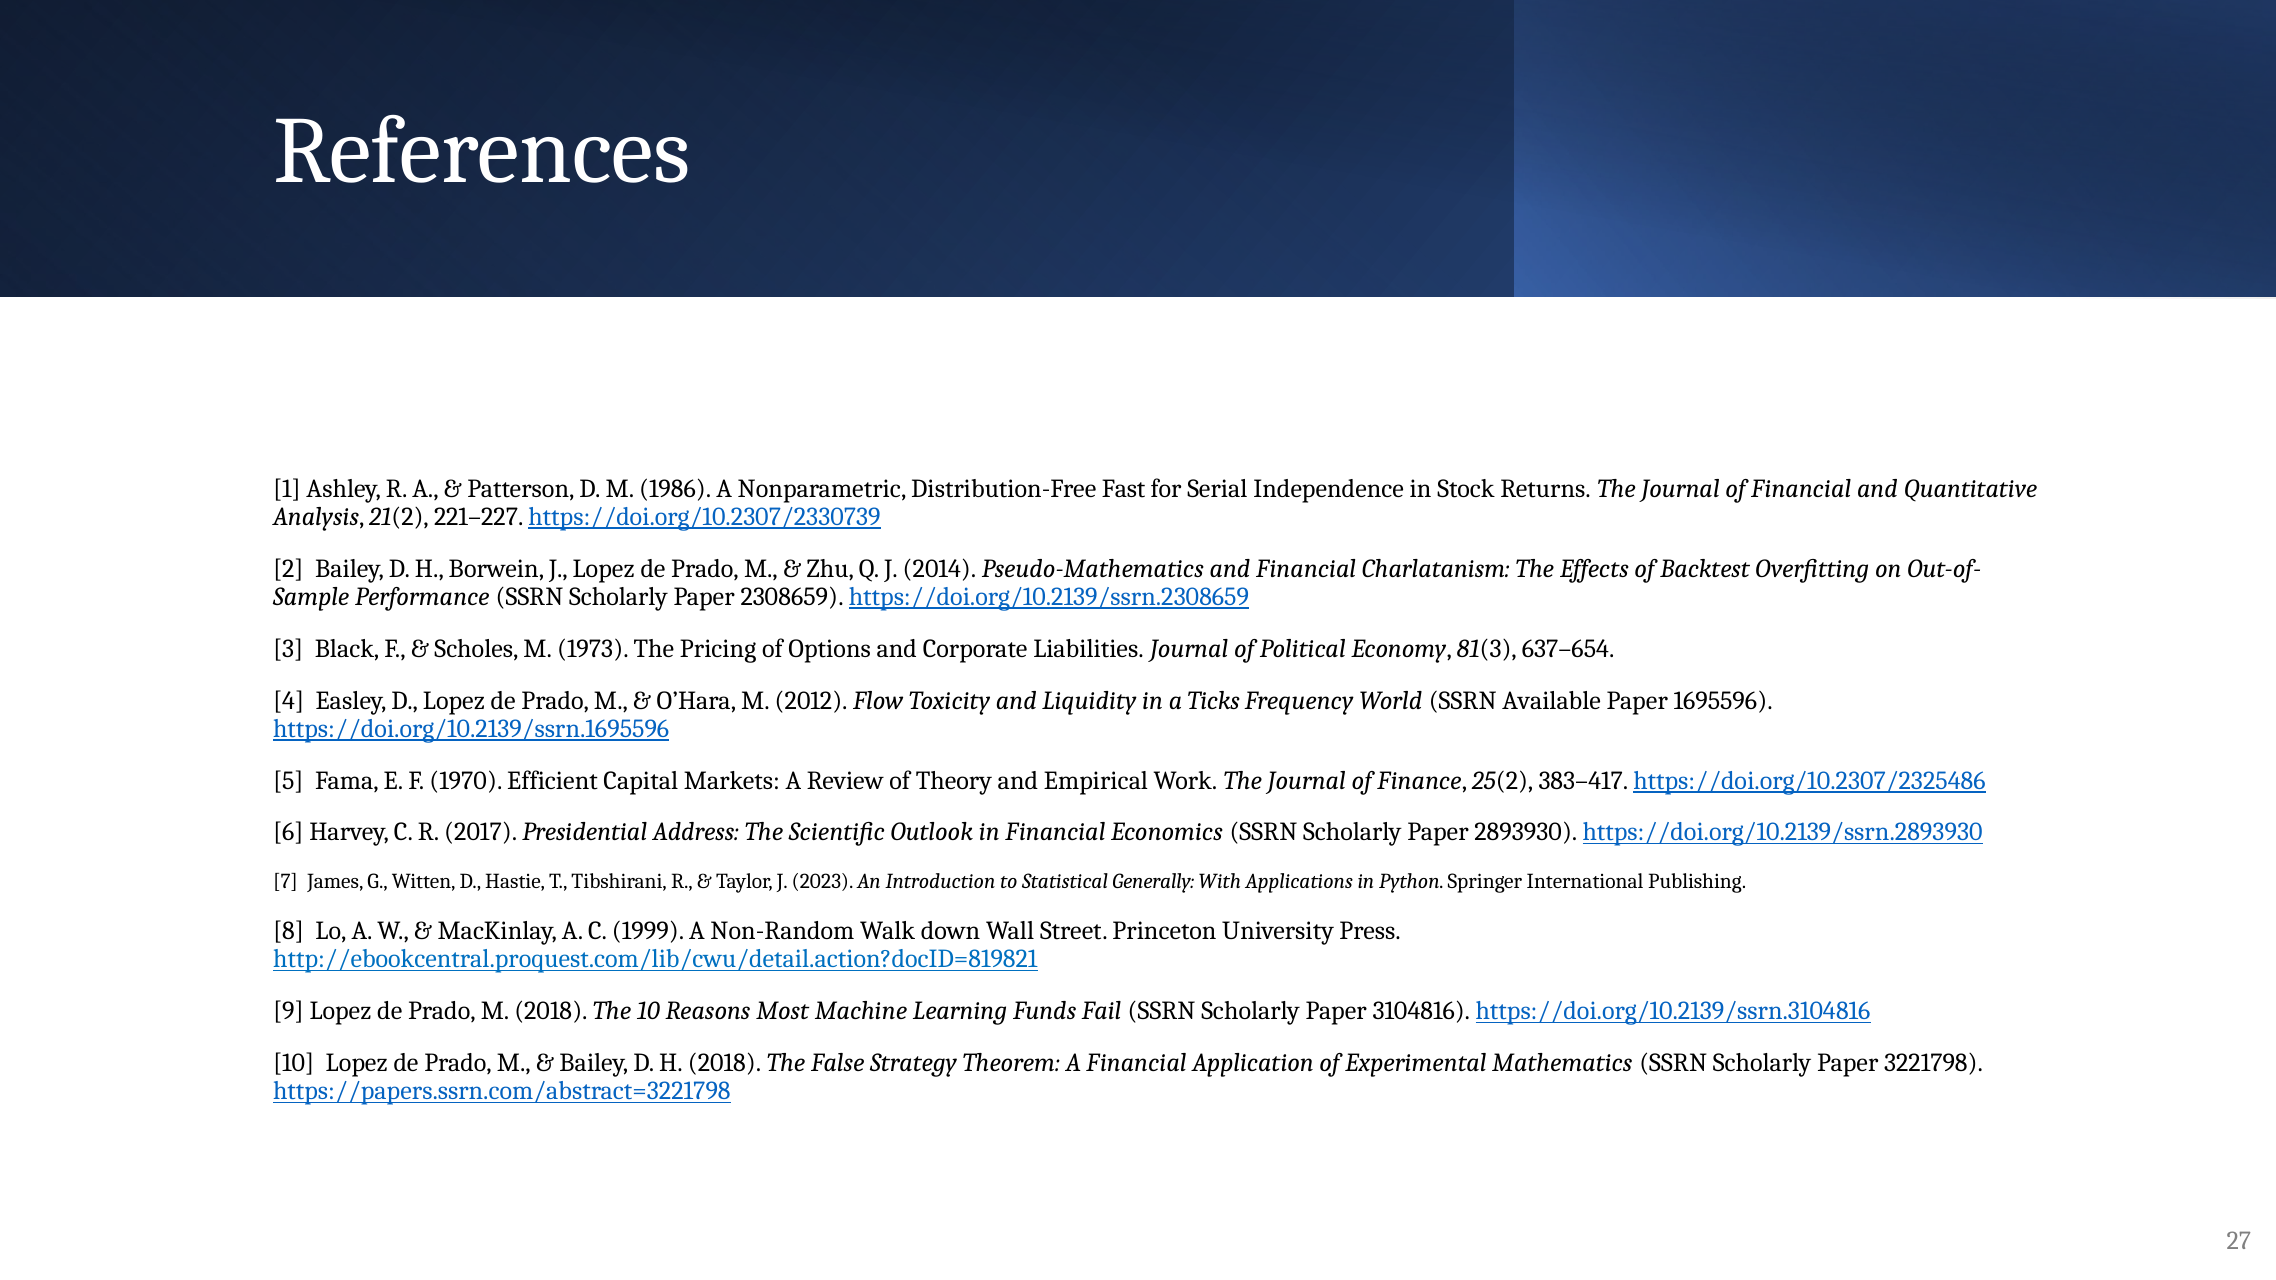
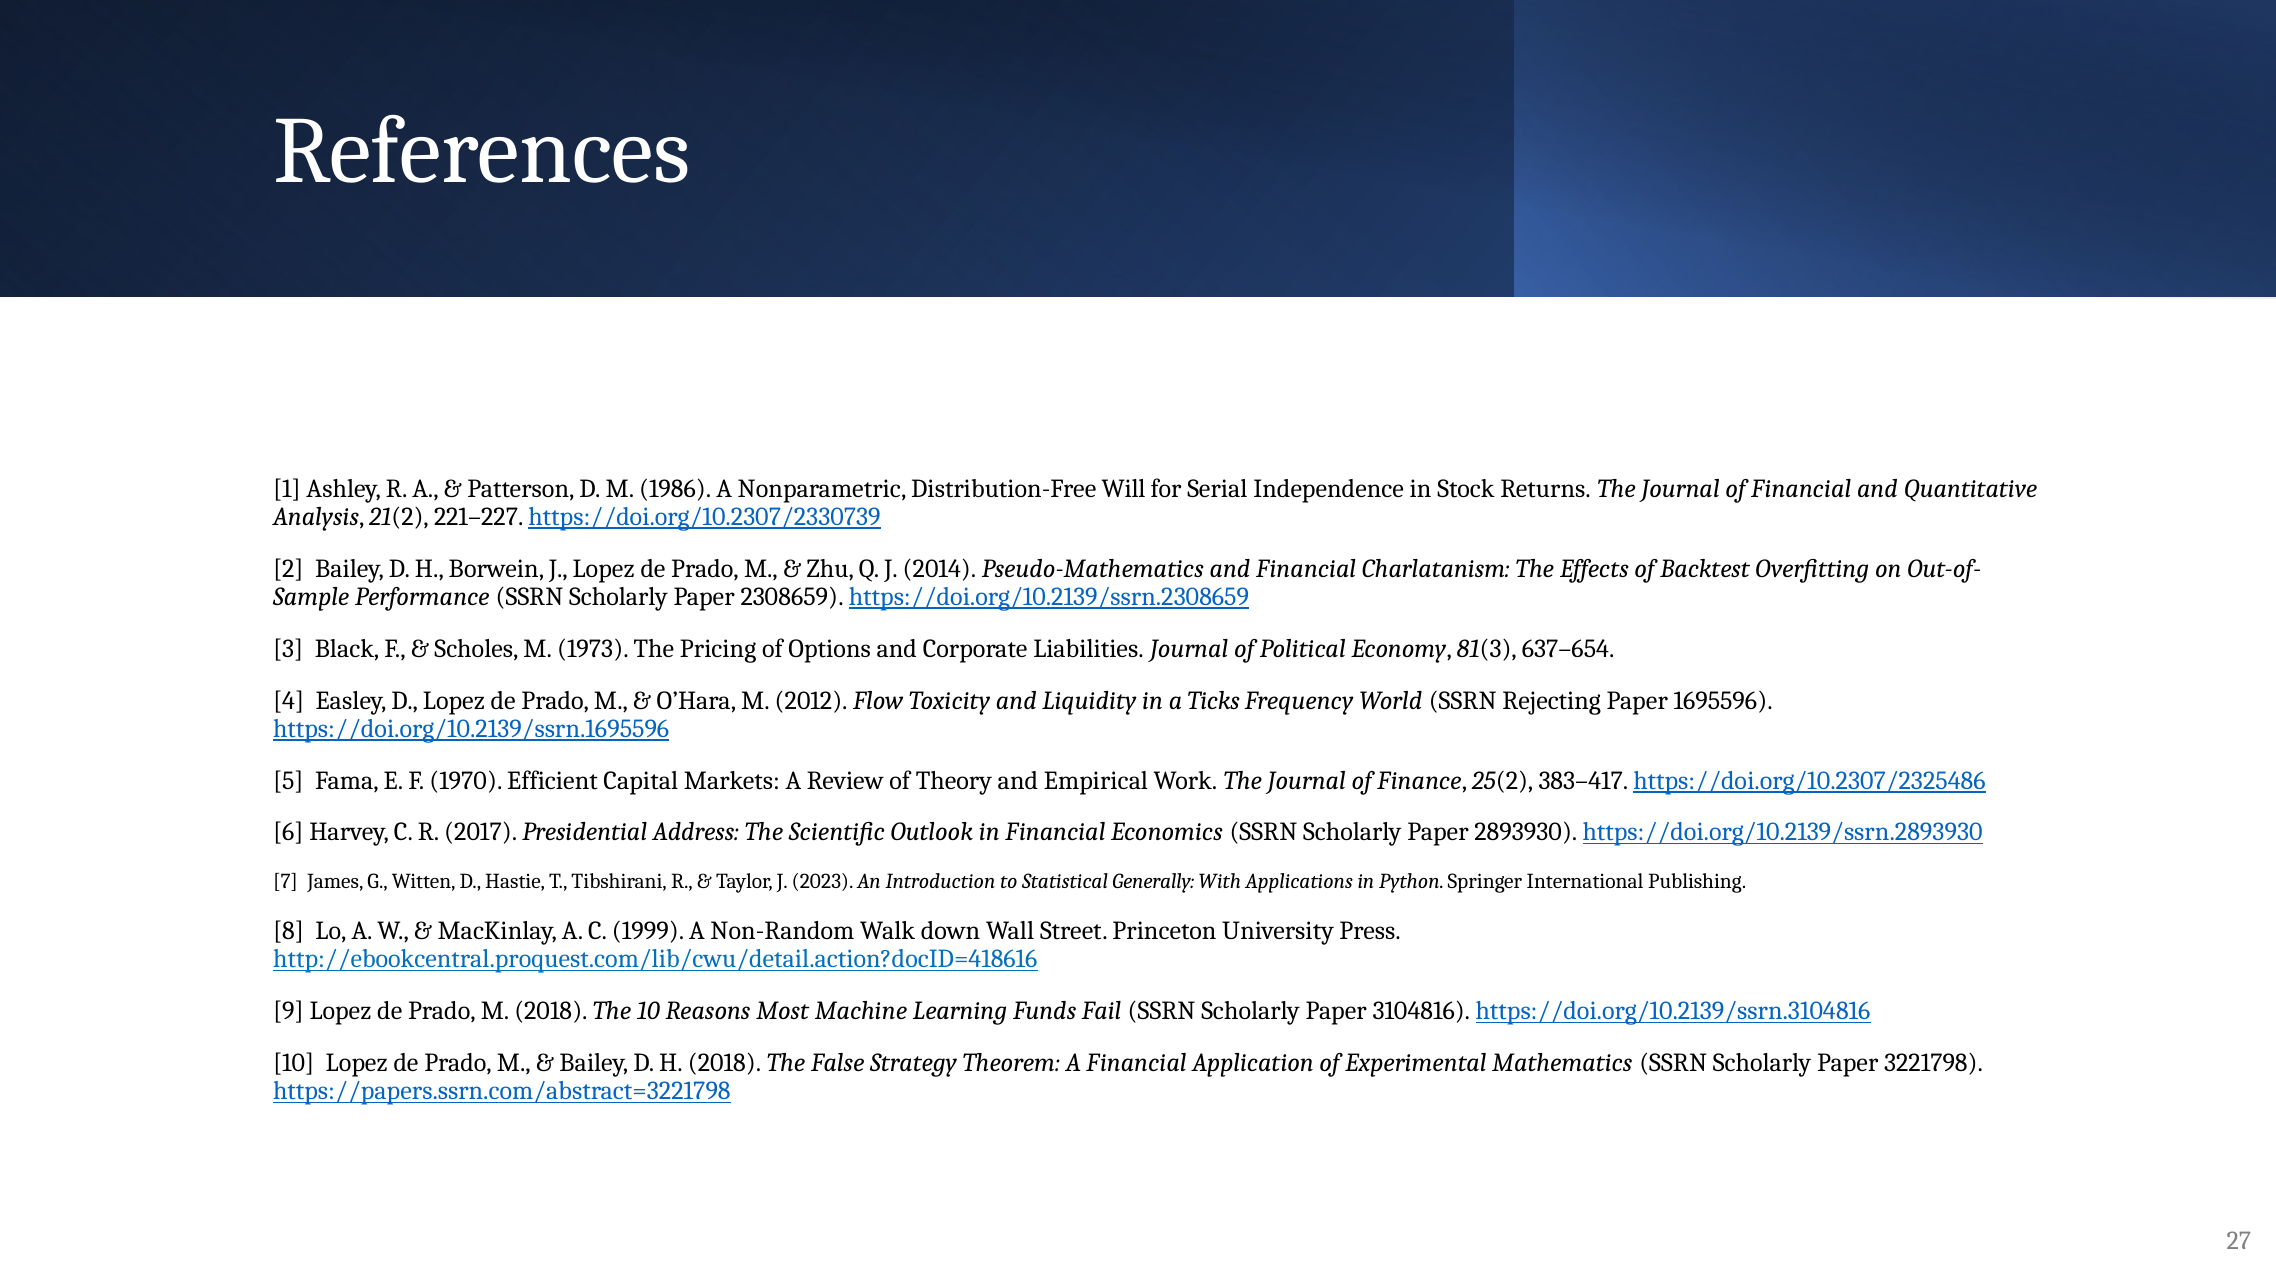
Fast: Fast -> Will
Available: Available -> Rejecting
http://ebookcentral.proquest.com/lib/cwu/detail.action?docID=819821: http://ebookcentral.proquest.com/lib/cwu/detail.action?docID=819821 -> http://ebookcentral.proquest.com/lib/cwu/detail.action?docID=418616
